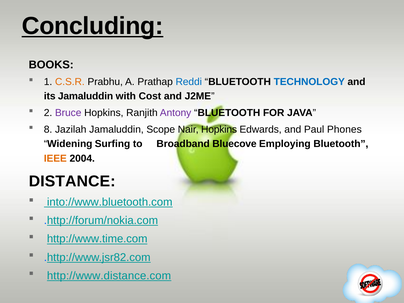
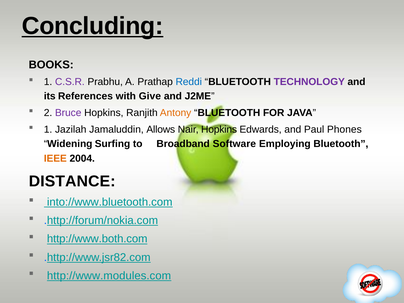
C.S.R colour: orange -> purple
TECHNOLOGY colour: blue -> purple
its Jamaluddin: Jamaluddin -> References
Cost: Cost -> Give
Antony colour: purple -> orange
8 at (48, 129): 8 -> 1
Scope: Scope -> Allows
Bluecove: Bluecove -> Software
http://www.time.com: http://www.time.com -> http://www.both.com
http://www.distance.com: http://www.distance.com -> http://www.modules.com
